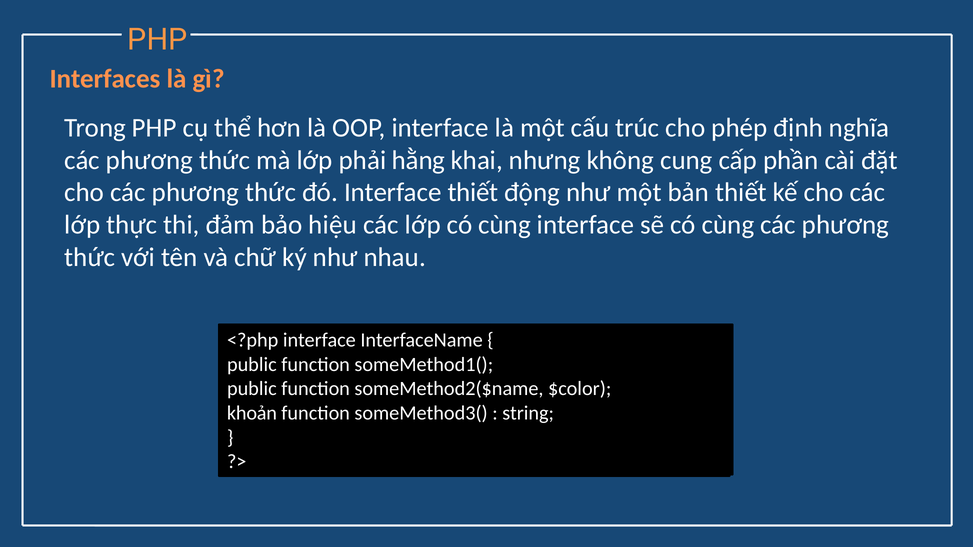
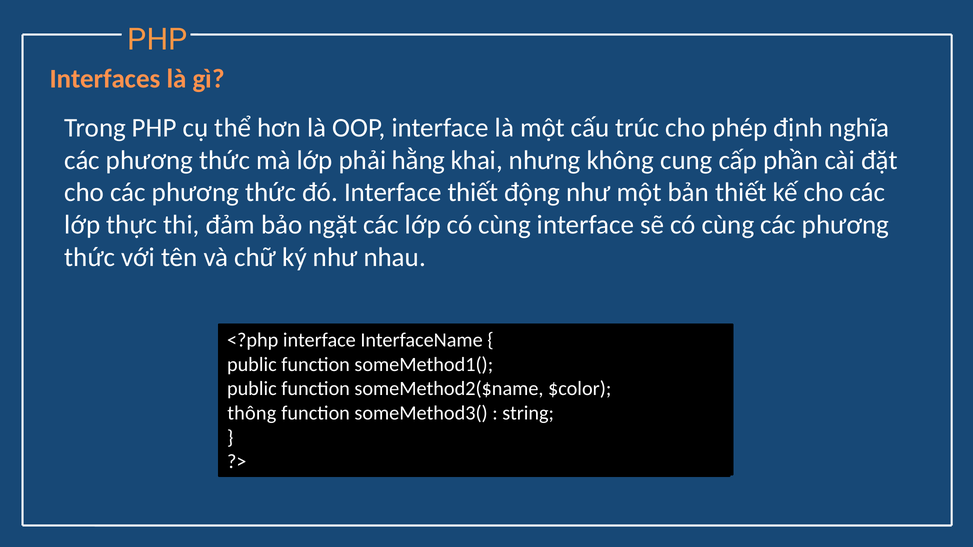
hiệu: hiệu -> ngặt
khoản: khoản -> thông
